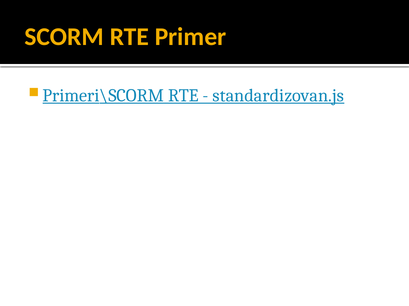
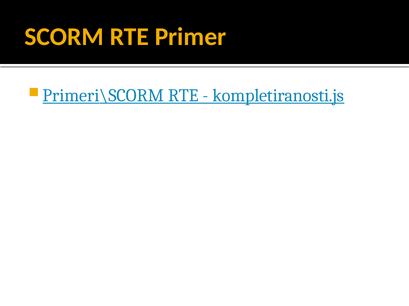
standardizovan.js: standardizovan.js -> kompletiranosti.js
